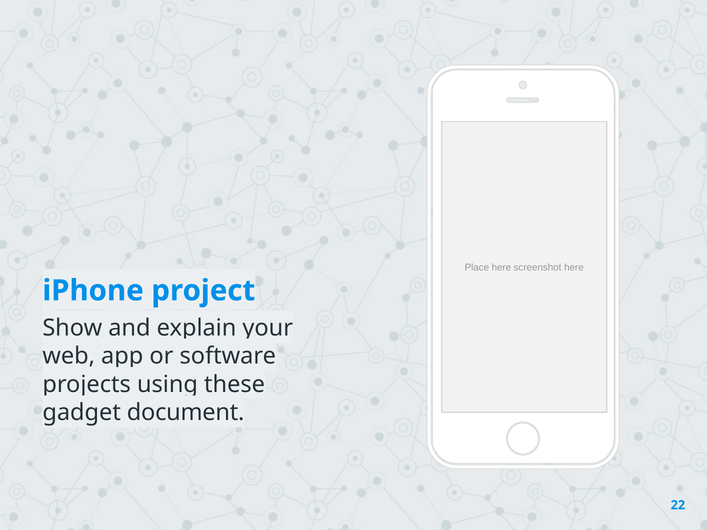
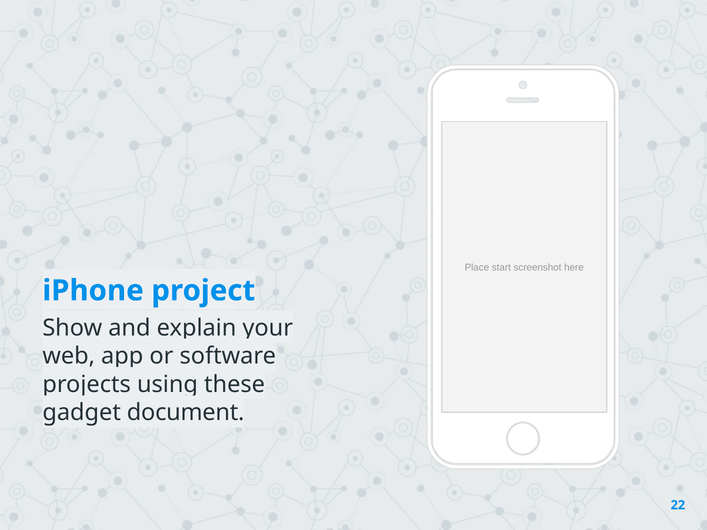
Place here: here -> start
